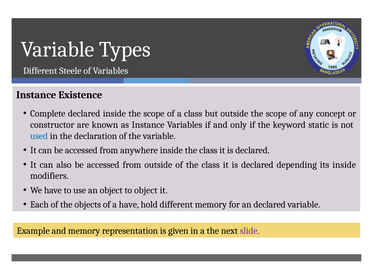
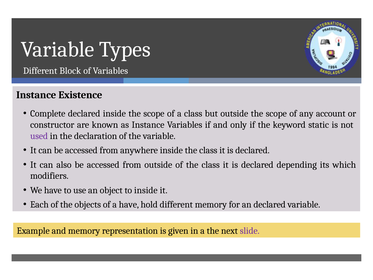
Steele: Steele -> Block
concept: concept -> account
used colour: blue -> purple
its inside: inside -> which
to object: object -> inside
